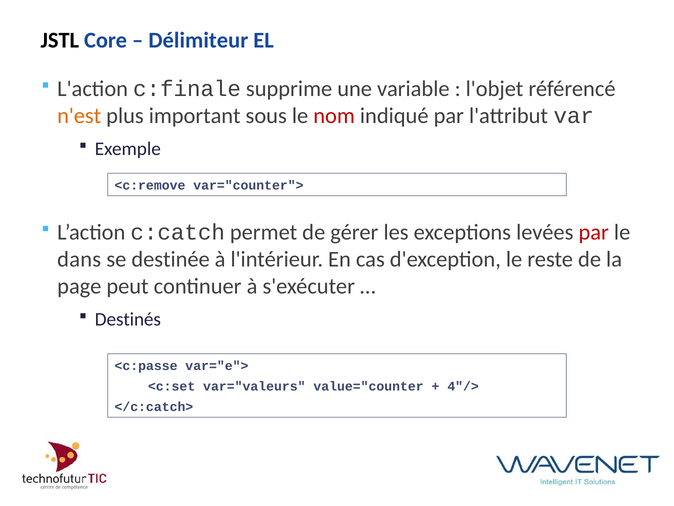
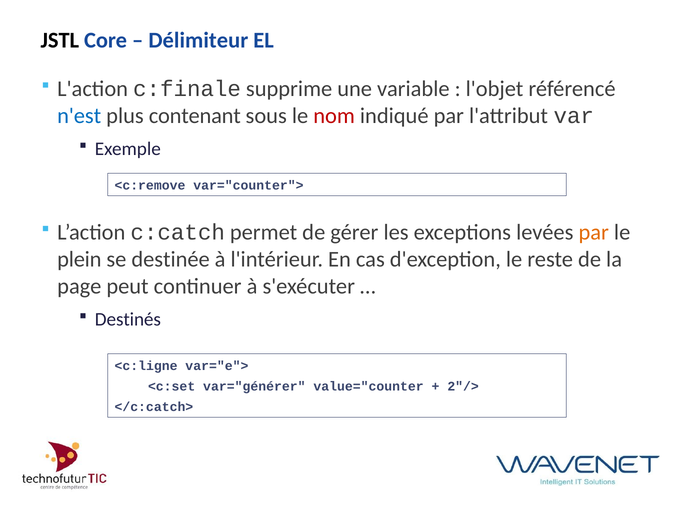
n'est colour: orange -> blue
important: important -> contenant
par at (594, 232) colour: red -> orange
dans: dans -> plein
<c:passe: <c:passe -> <c:ligne
var="valeurs: var="valeurs -> var="générer
4"/>: 4"/> -> 2"/>
